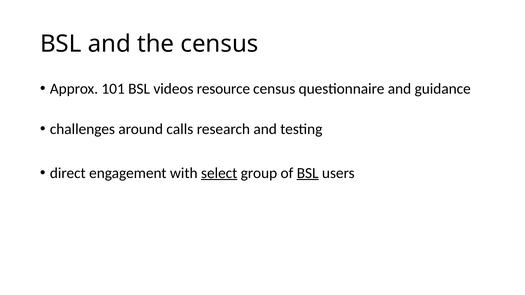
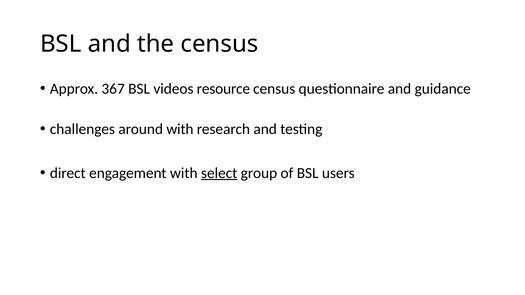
101: 101 -> 367
around calls: calls -> with
BSL at (308, 173) underline: present -> none
